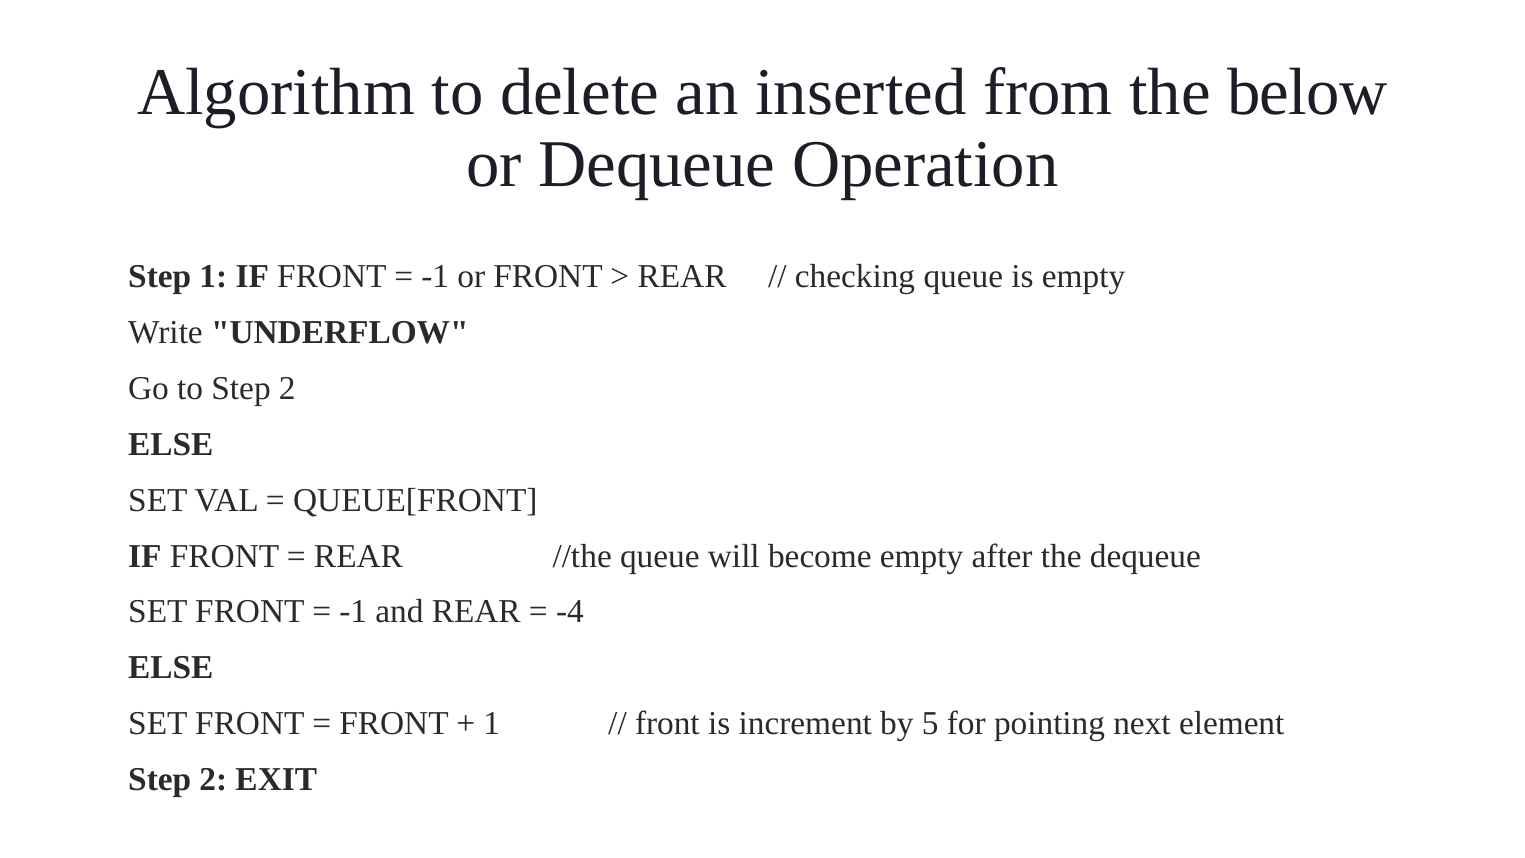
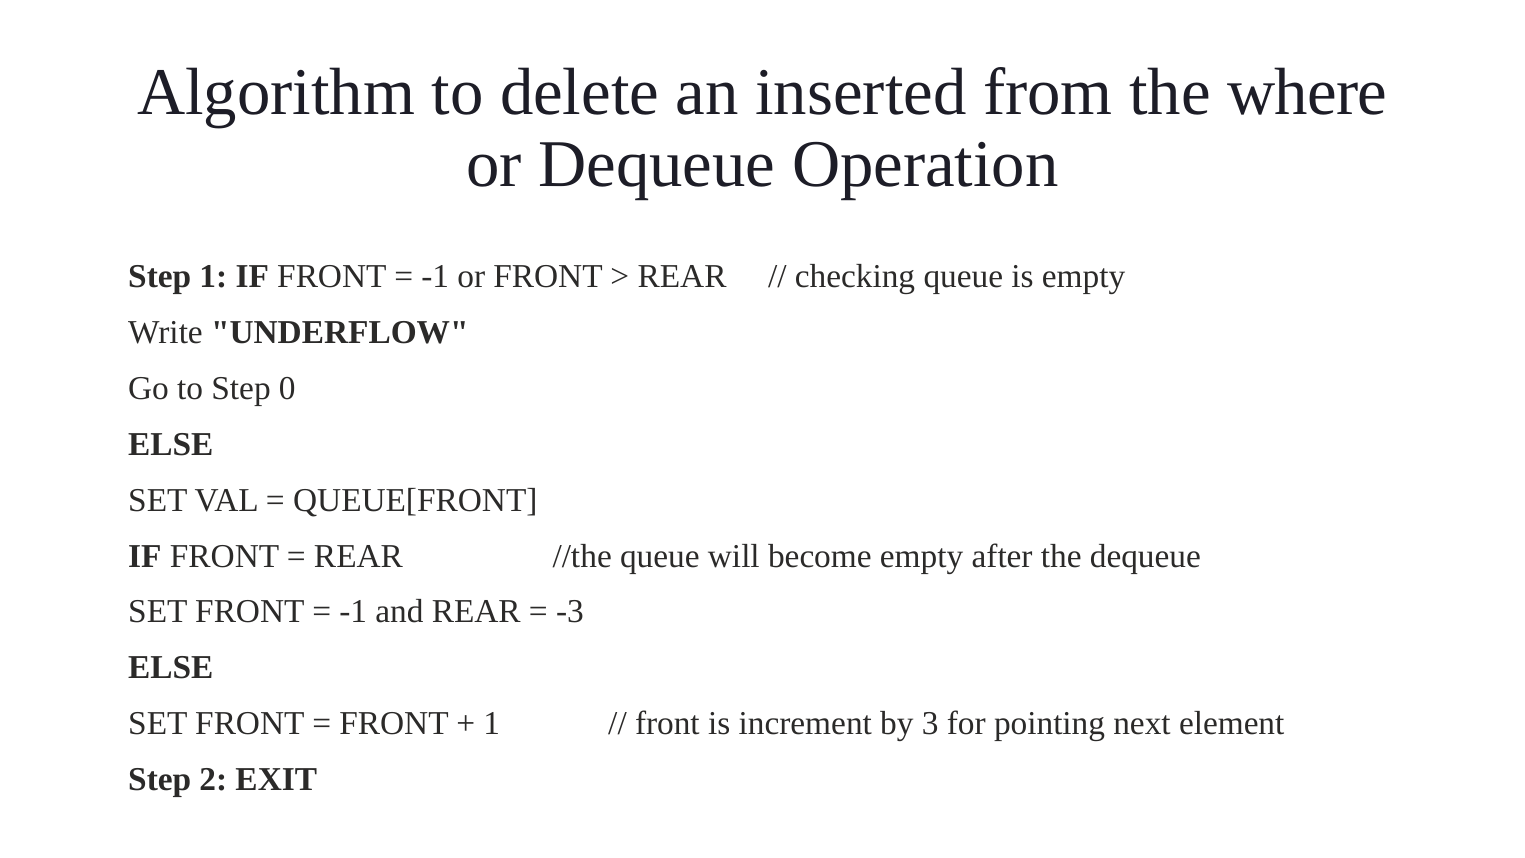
below: below -> where
to Step 2: 2 -> 0
-4: -4 -> -3
5: 5 -> 3
